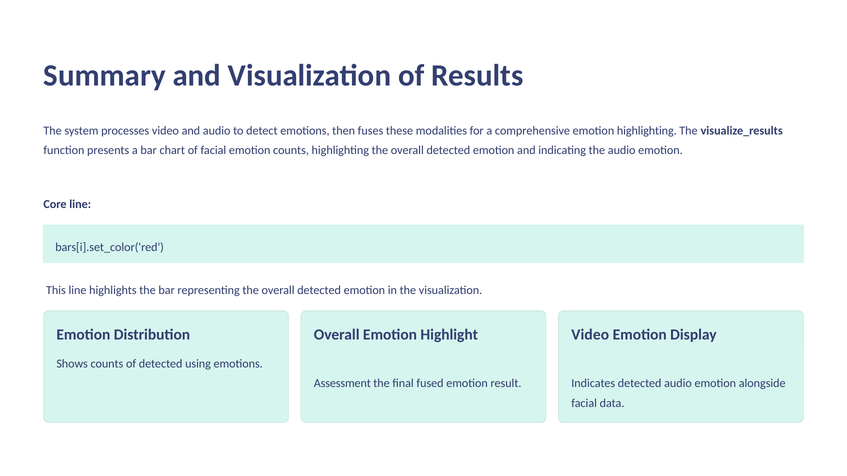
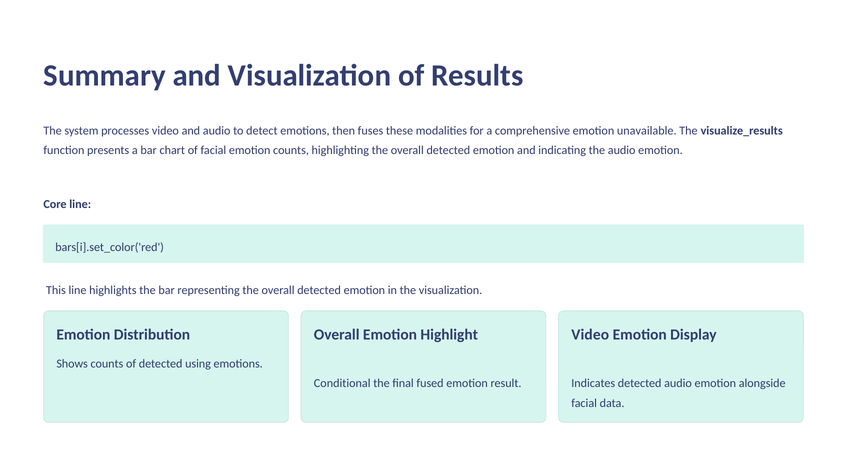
emotion highlighting: highlighting -> unavailable
Assessment: Assessment -> Conditional
